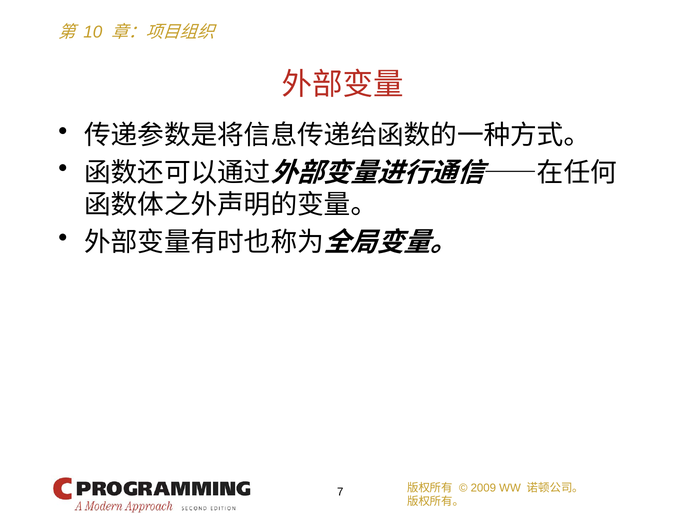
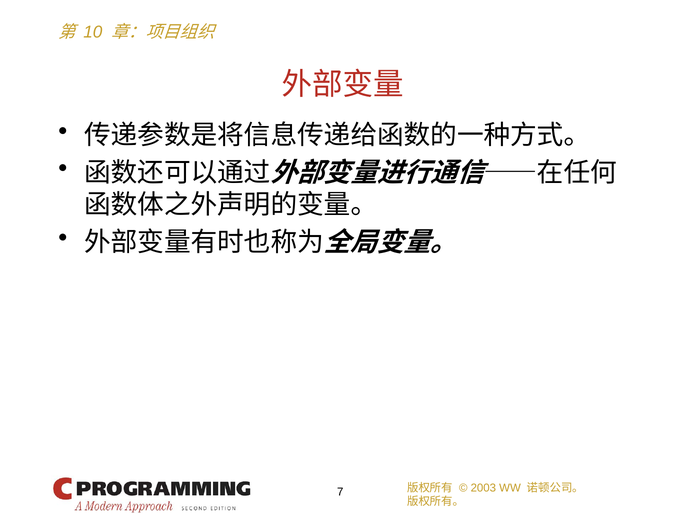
2009: 2009 -> 2003
